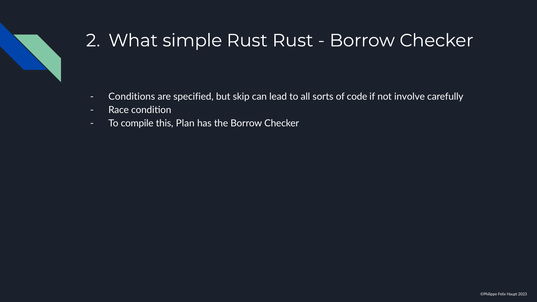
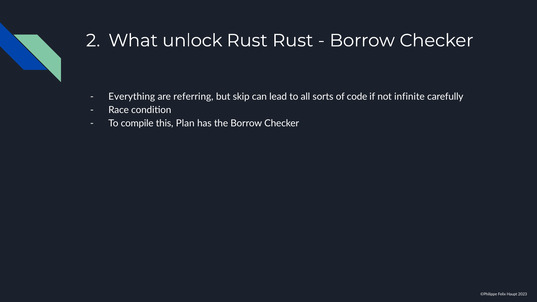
simple: simple -> unlock
Conditions: Conditions -> Everything
specified: specified -> referring
involve: involve -> infinite
